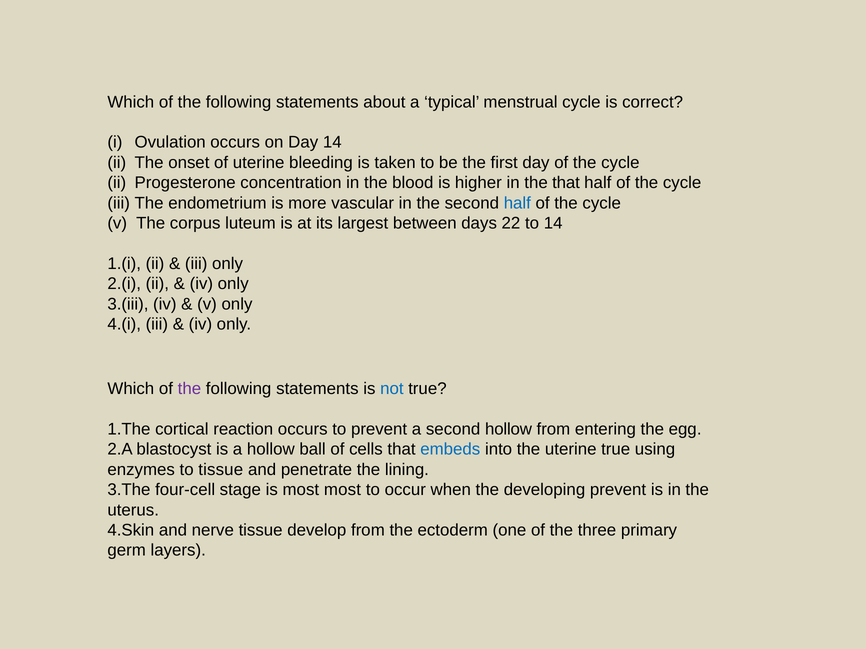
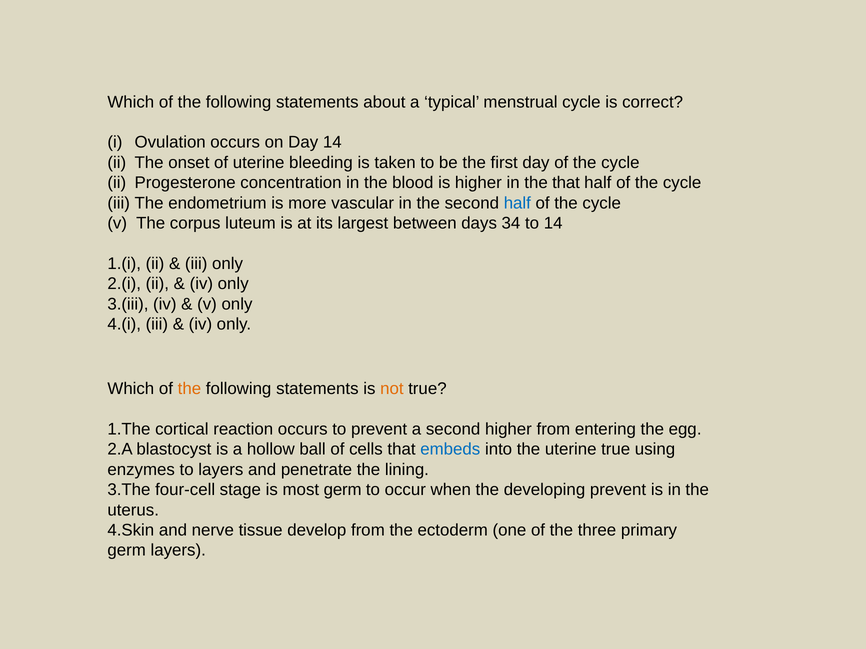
22: 22 -> 34
the at (189, 389) colour: purple -> orange
not colour: blue -> orange
second hollow: hollow -> higher
to tissue: tissue -> layers
most most: most -> germ
